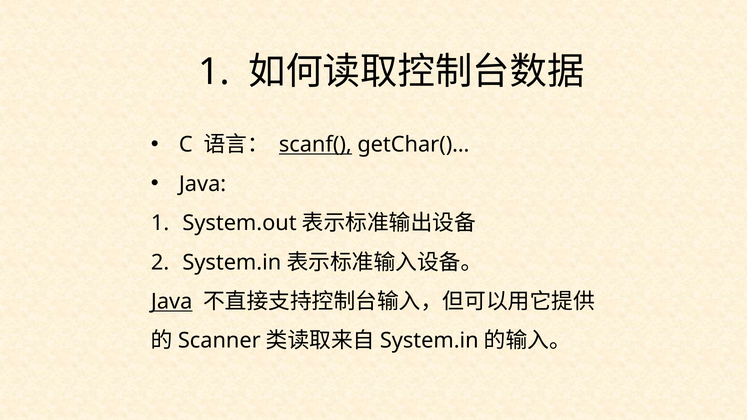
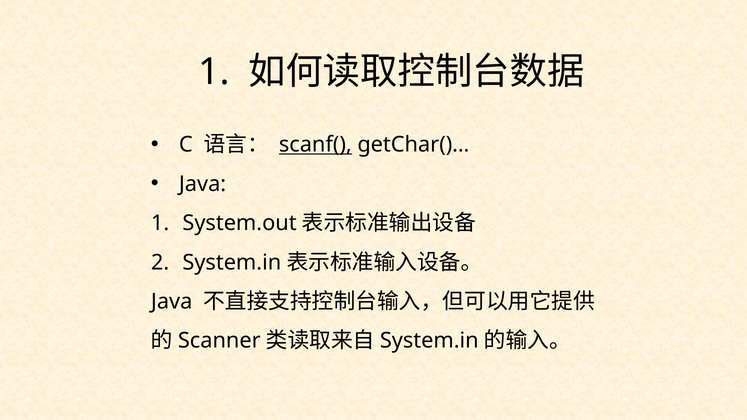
Java at (172, 302) underline: present -> none
